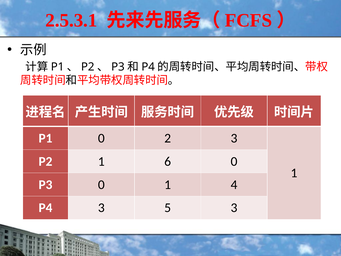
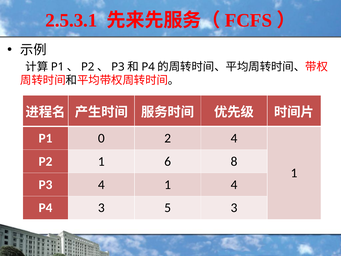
2 3: 3 -> 4
6 0: 0 -> 8
P3 0: 0 -> 4
